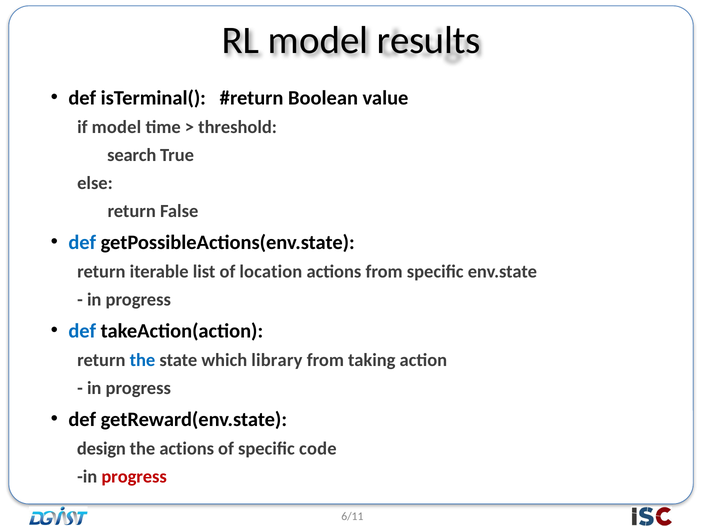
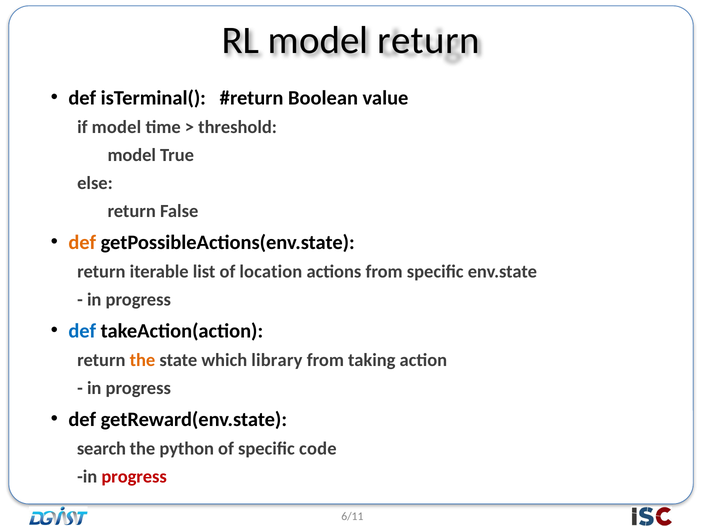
model results: results -> return
search at (132, 155): search -> model
def at (82, 243) colour: blue -> orange
the at (143, 360) colour: blue -> orange
design: design -> search
the actions: actions -> python
